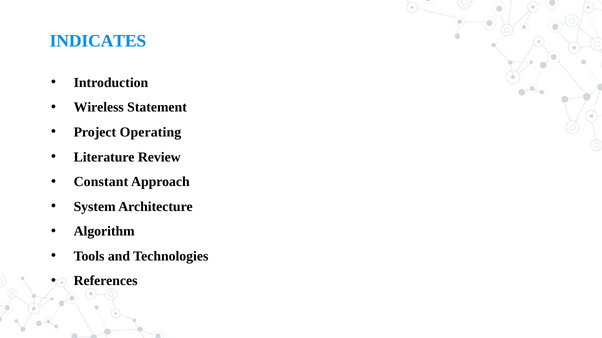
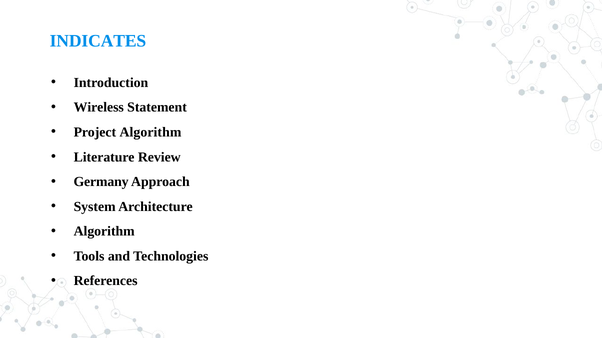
Project Operating: Operating -> Algorithm
Constant: Constant -> Germany
